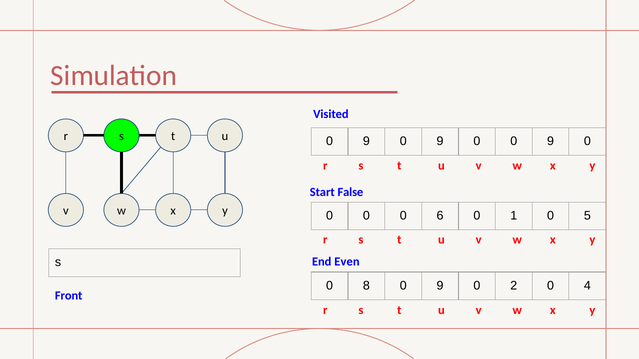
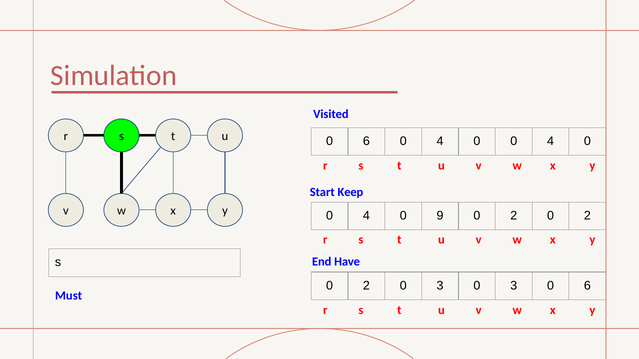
9 at (366, 141): 9 -> 6
9 at (440, 141): 9 -> 4
9 at (551, 141): 9 -> 4
False: False -> Keep
0 at (366, 216): 0 -> 4
6: 6 -> 9
1 at (514, 216): 1 -> 2
5 at (587, 216): 5 -> 2
Even: Even -> Have
8 at (366, 286): 8 -> 2
9 at (440, 286): 9 -> 3
2 at (514, 286): 2 -> 3
4 at (587, 286): 4 -> 6
Front: Front -> Must
